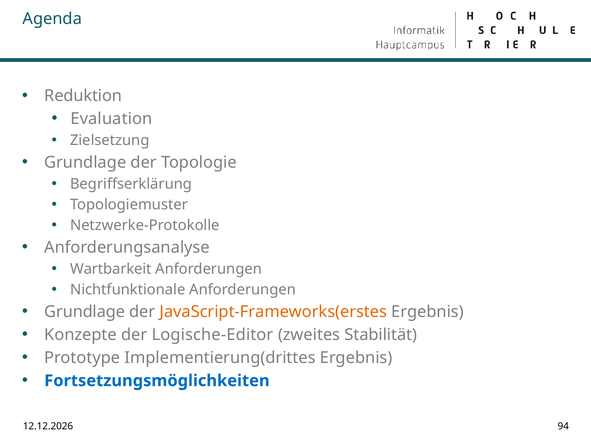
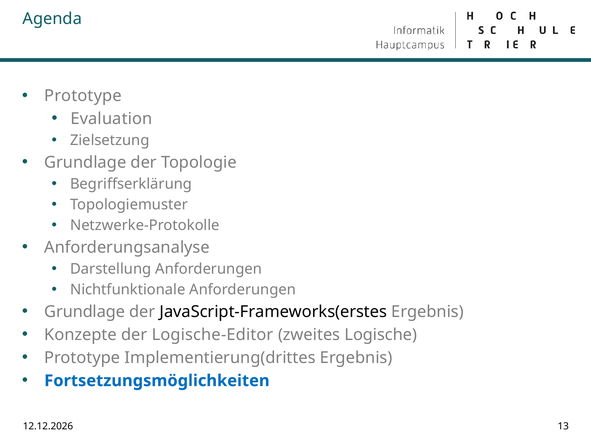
Reduktion at (83, 96): Reduktion -> Prototype
Wartbarkeit: Wartbarkeit -> Darstellung
JavaScript-Frameworks(erstes colour: orange -> black
Stabilität: Stabilität -> Logische
94: 94 -> 13
